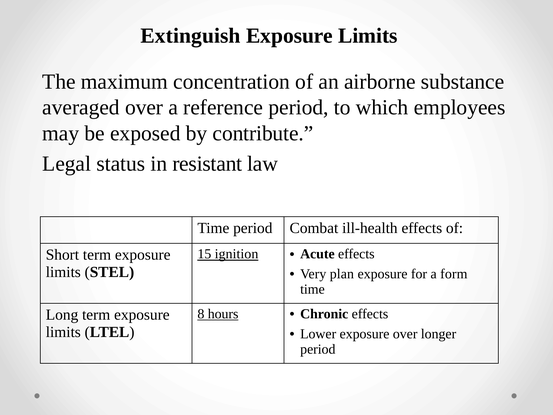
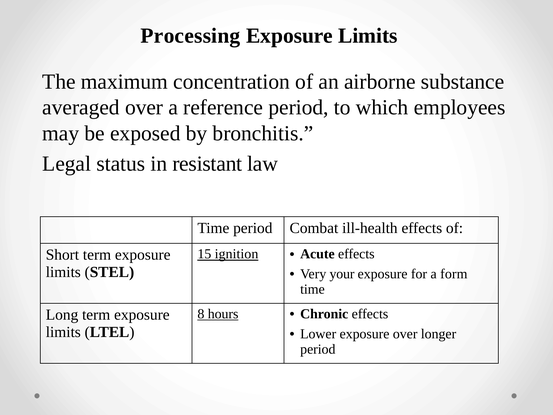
Extinguish: Extinguish -> Processing
contribute: contribute -> bronchitis
plan: plan -> your
